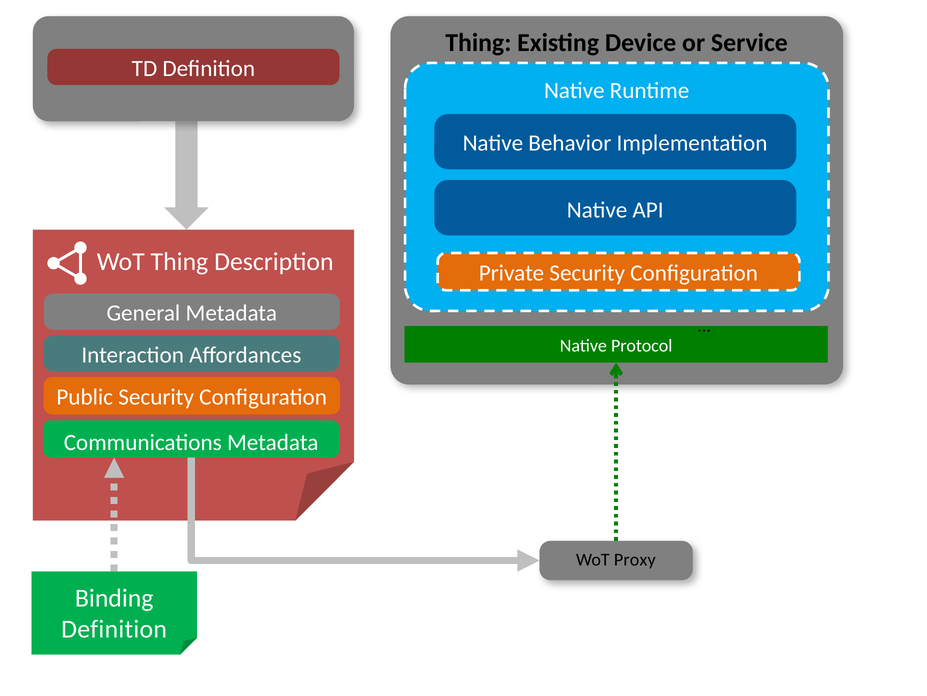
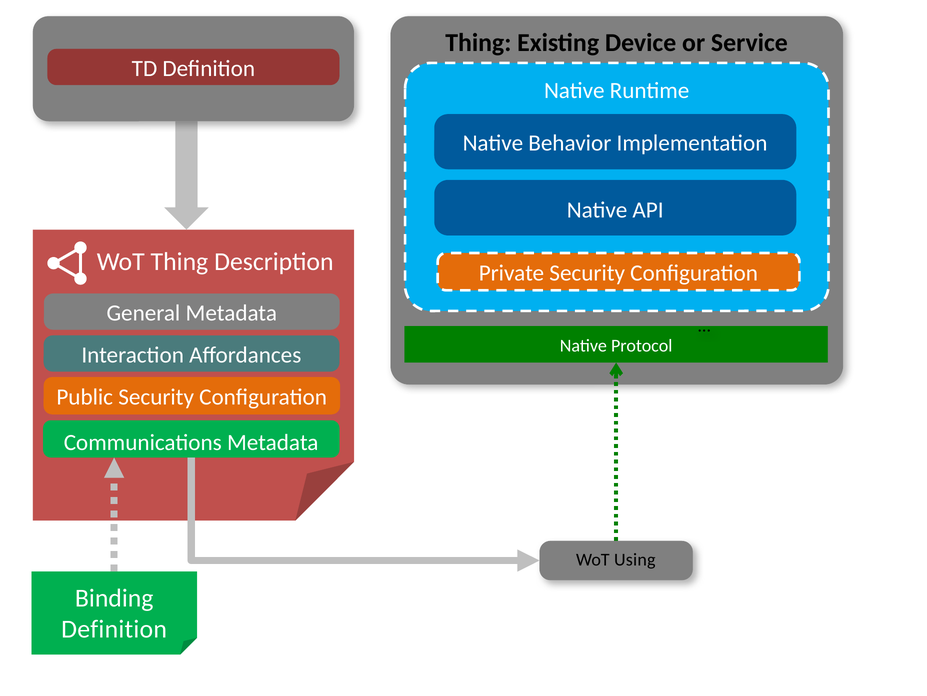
Proxy: Proxy -> Using
